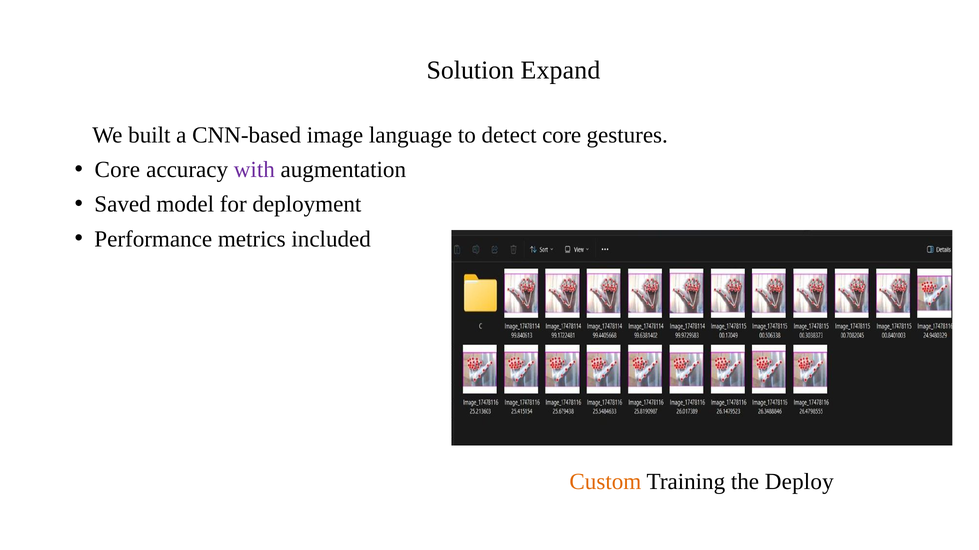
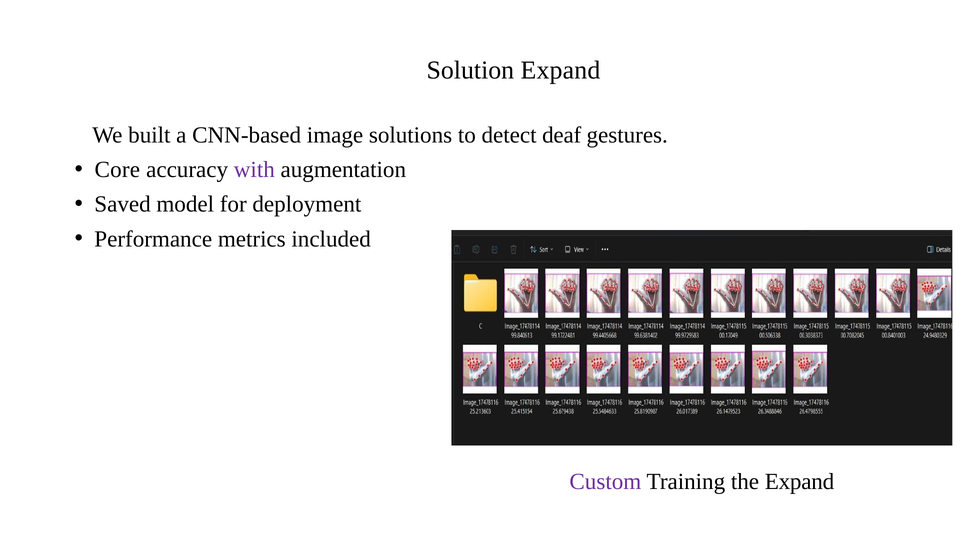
language: language -> solutions
detect core: core -> deaf
Custom colour: orange -> purple
the Deploy: Deploy -> Expand
